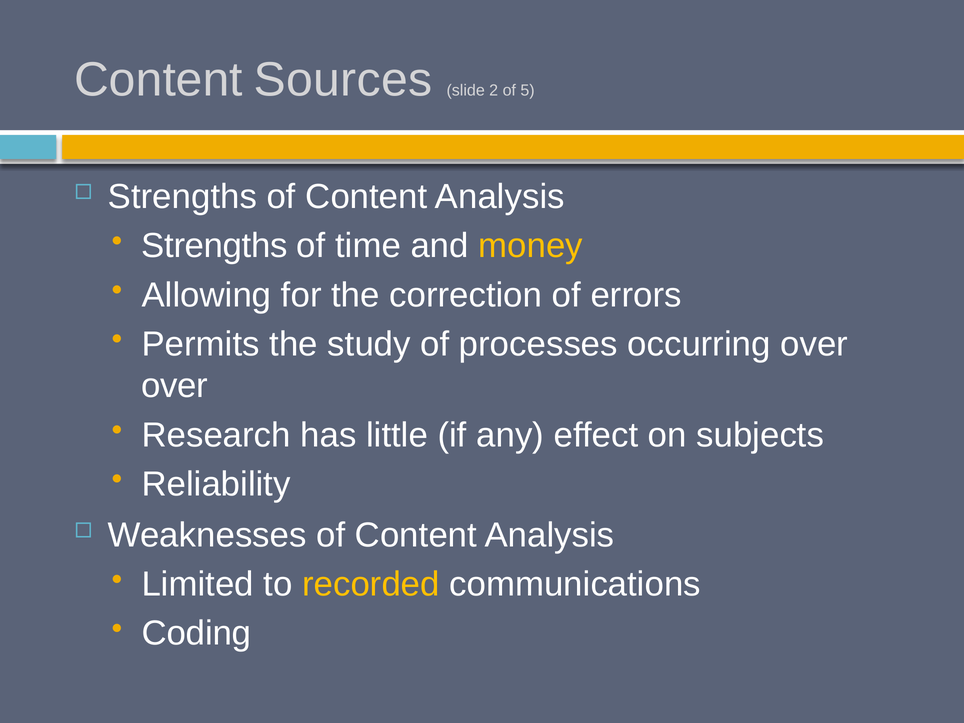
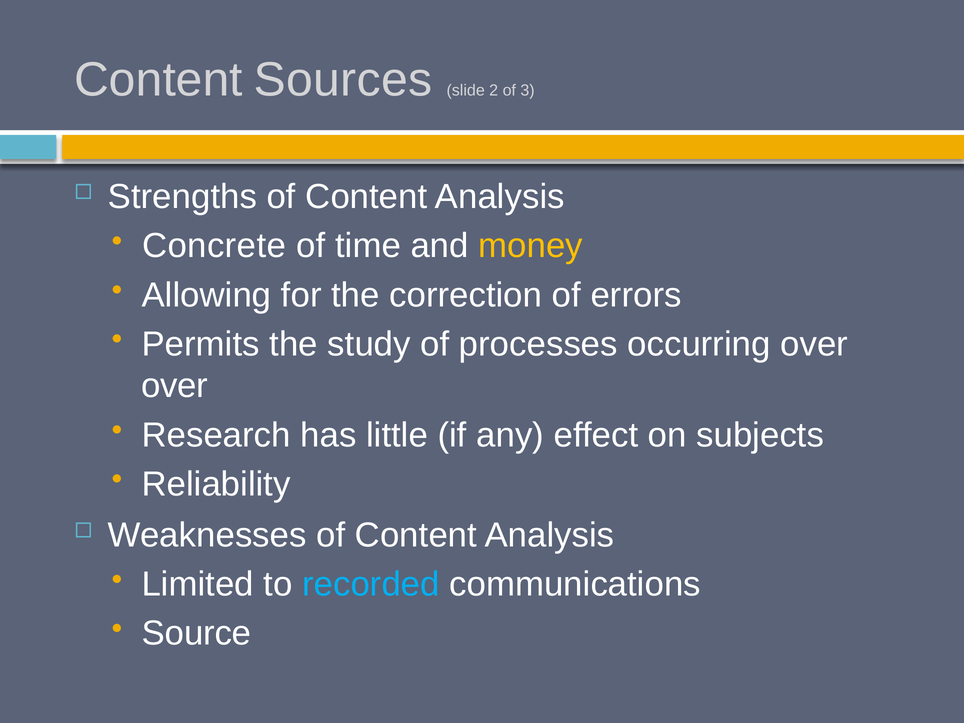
5: 5 -> 3
Strengths at (214, 246): Strengths -> Concrete
recorded colour: yellow -> light blue
Coding: Coding -> Source
